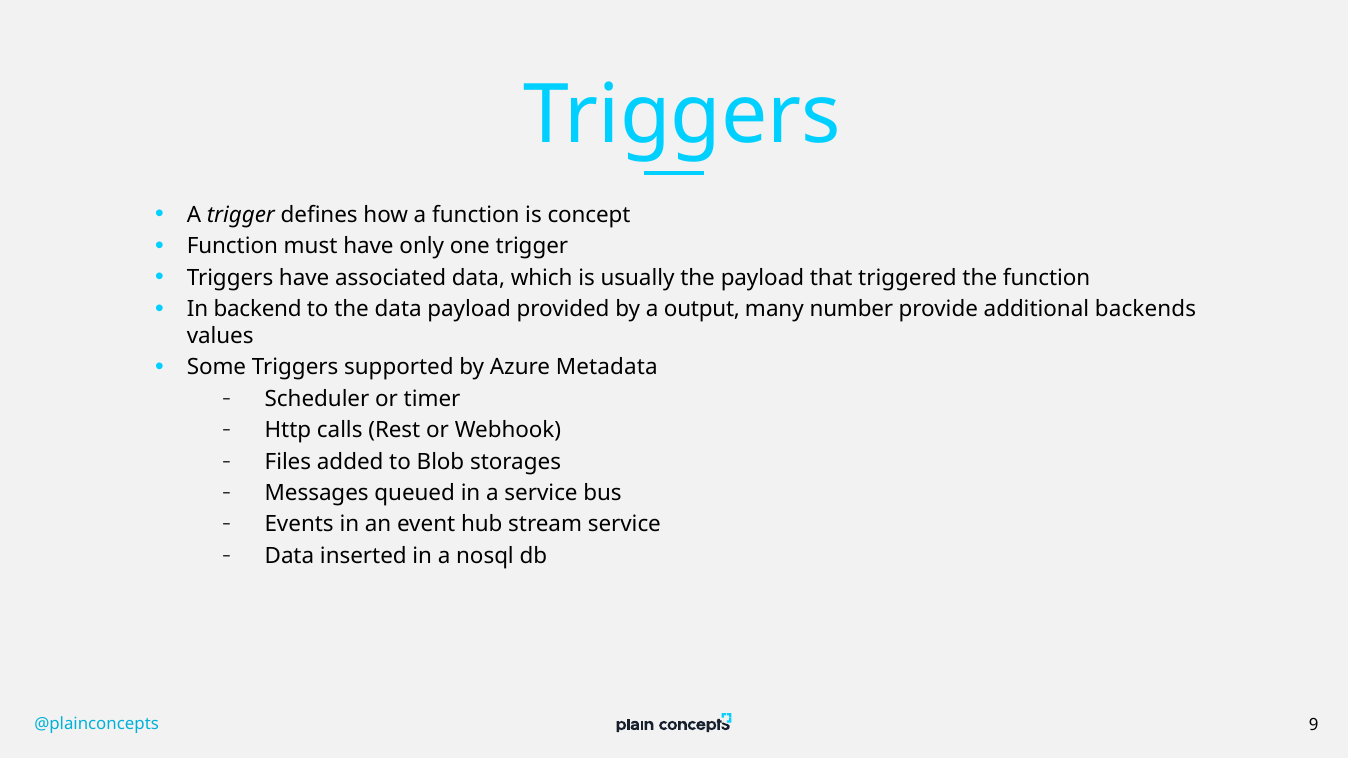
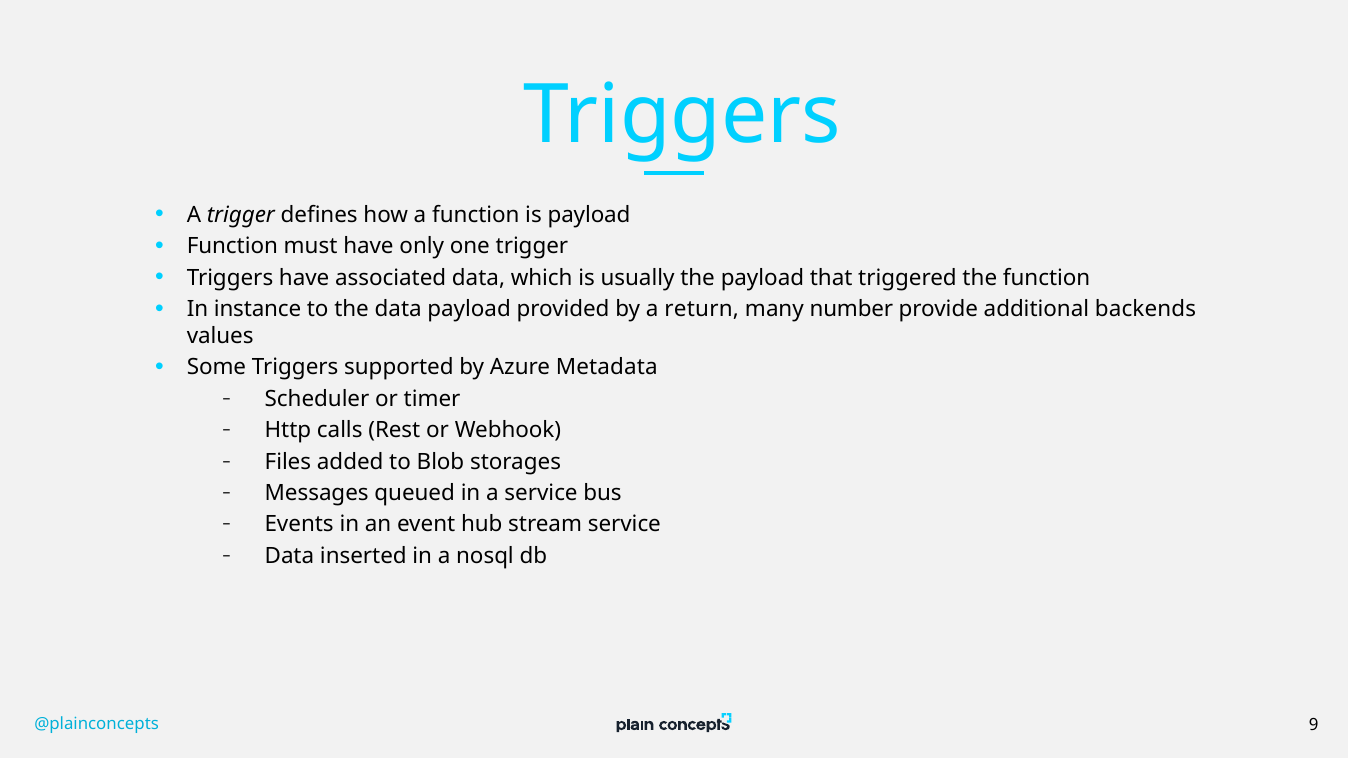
is concept: concept -> payload
backend: backend -> instance
output: output -> return
